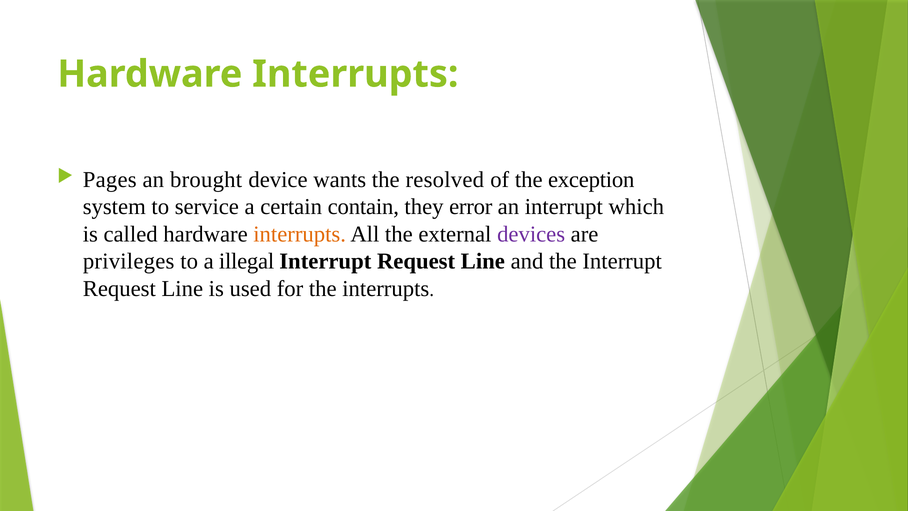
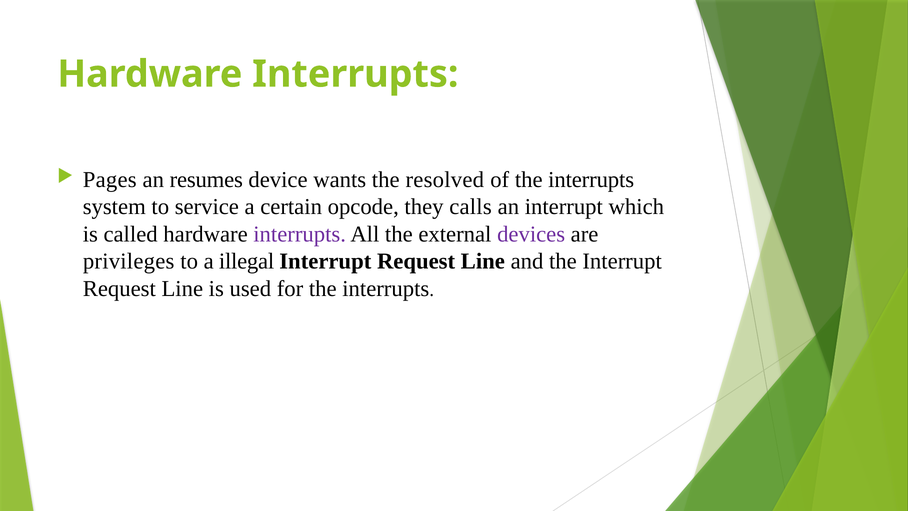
brought: brought -> resumes
of the exception: exception -> interrupts
contain: contain -> opcode
error: error -> calls
interrupts at (300, 234) colour: orange -> purple
